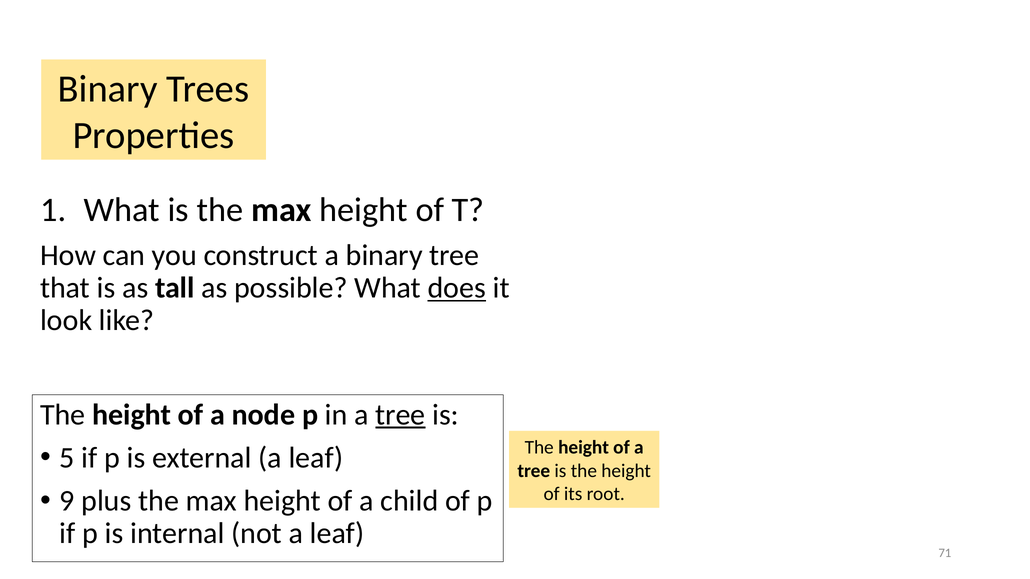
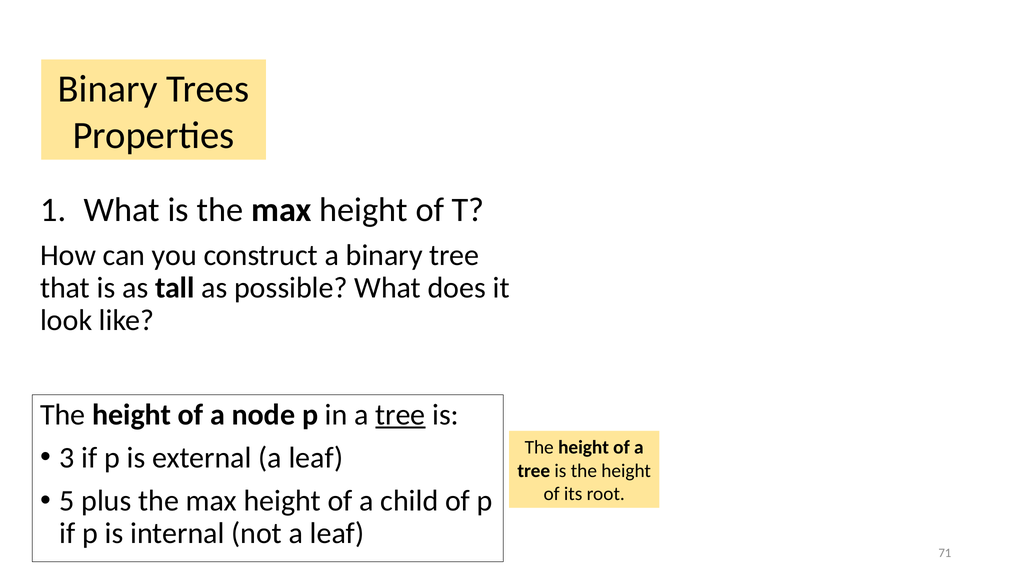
does underline: present -> none
5: 5 -> 3
9: 9 -> 5
